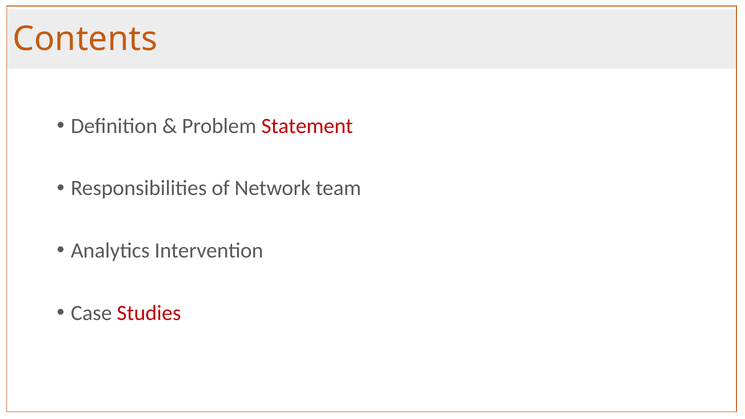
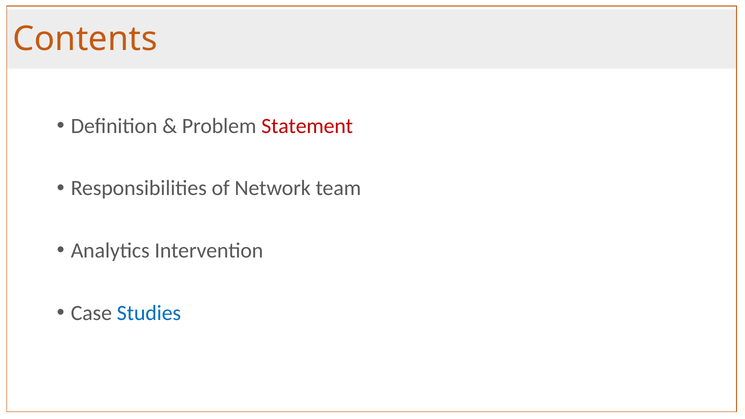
Studies colour: red -> blue
